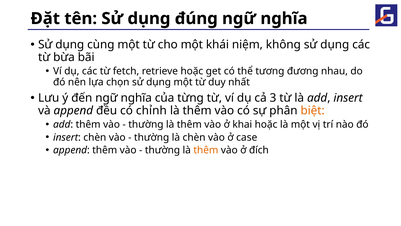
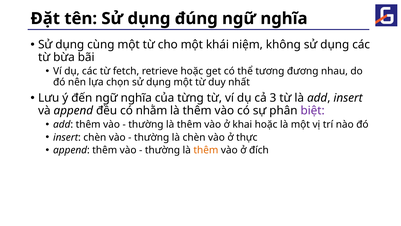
chỉnh: chỉnh -> nhằm
biệt colour: orange -> purple
case: case -> thực
